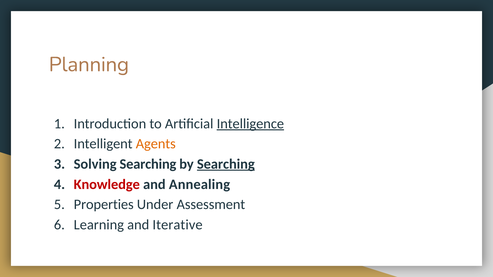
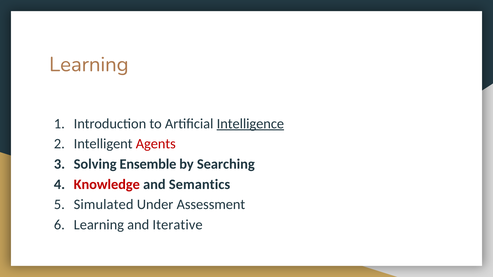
Planning at (89, 65): Planning -> Learning
Agents colour: orange -> red
Solving Searching: Searching -> Ensemble
Searching at (226, 164) underline: present -> none
Annealing: Annealing -> Semantics
Properties: Properties -> Simulated
